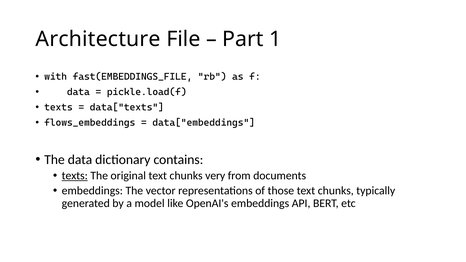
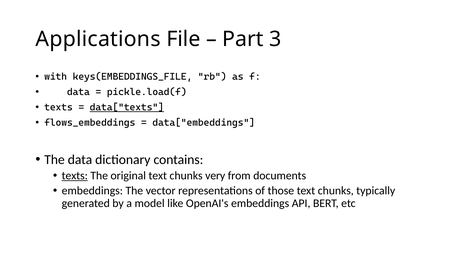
Architecture: Architecture -> Applications
1: 1 -> 3
fast(EMBEDDINGS_FILE: fast(EMBEDDINGS_FILE -> keys(EMBEDDINGS_FILE
data["texts underline: none -> present
